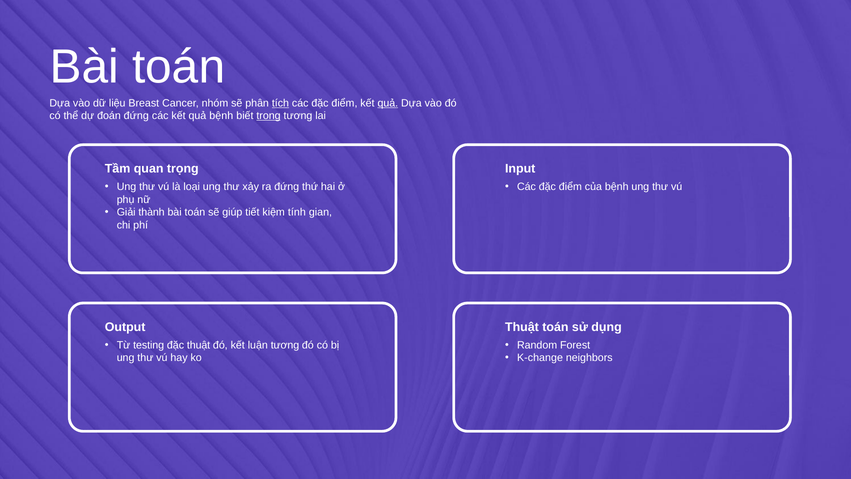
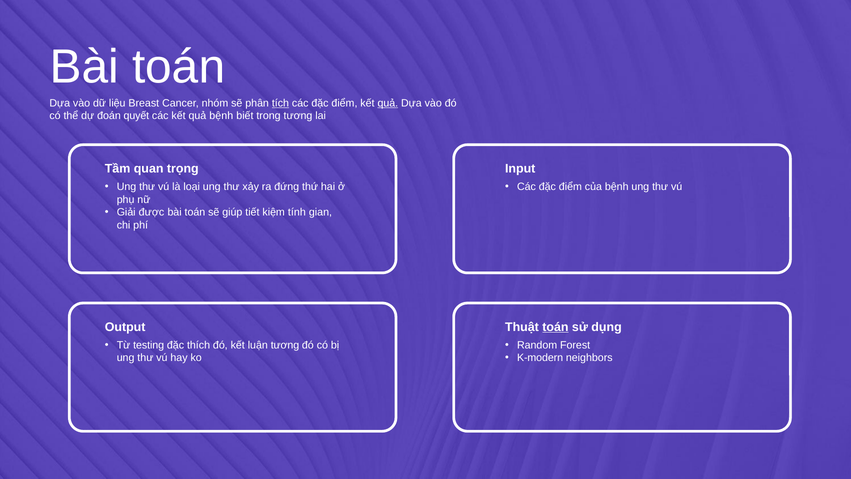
đoán đứng: đứng -> quyết
trong underline: present -> none
thành: thành -> được
toán at (555, 327) underline: none -> present
đặc thuật: thuật -> thích
K-change: K-change -> K-modern
